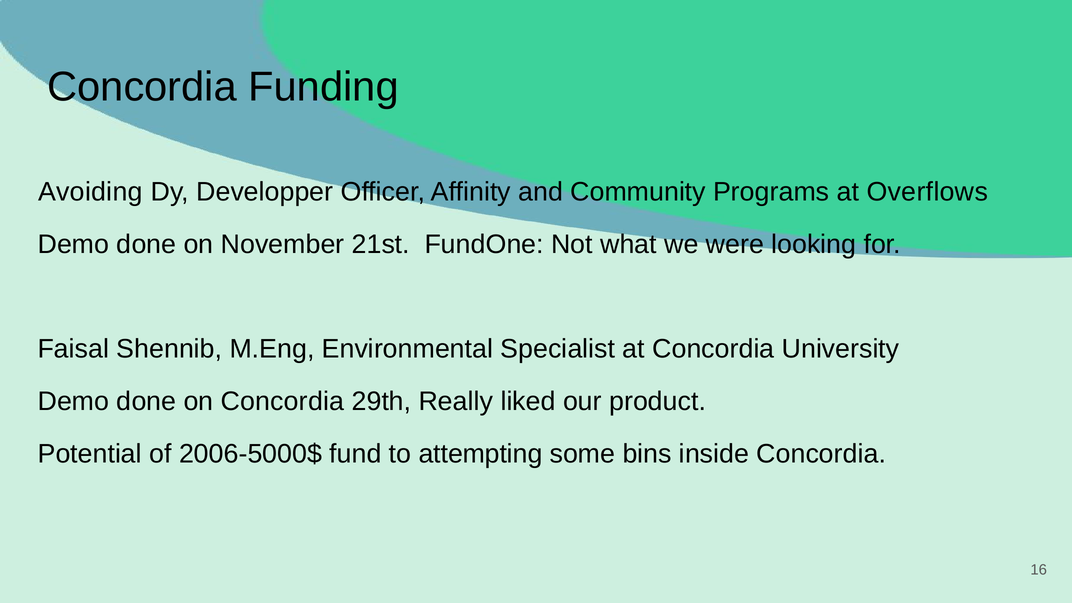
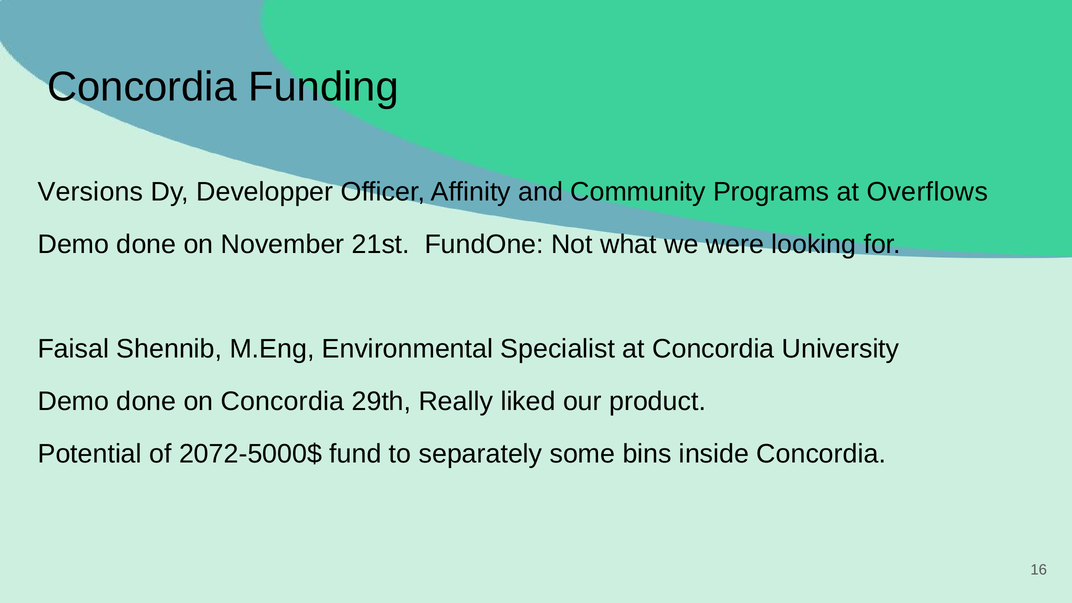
Avoiding: Avoiding -> Versions
2006-5000$: 2006-5000$ -> 2072-5000$
attempting: attempting -> separately
